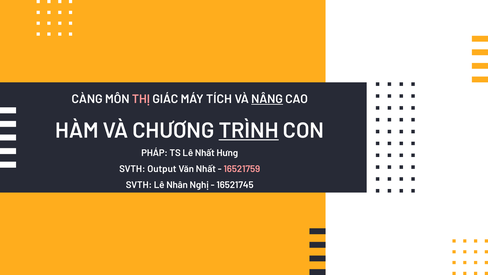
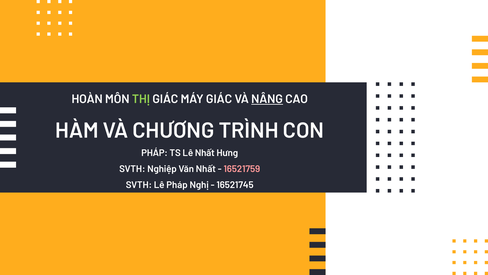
CÀNG: CÀNG -> HOÀN
THỊ colour: pink -> light green
MÁY TÍCH: TÍCH -> GIÁC
TRÌNH underline: present -> none
Output: Output -> Nghiệp
Lê Nhân: Nhân -> Pháp
